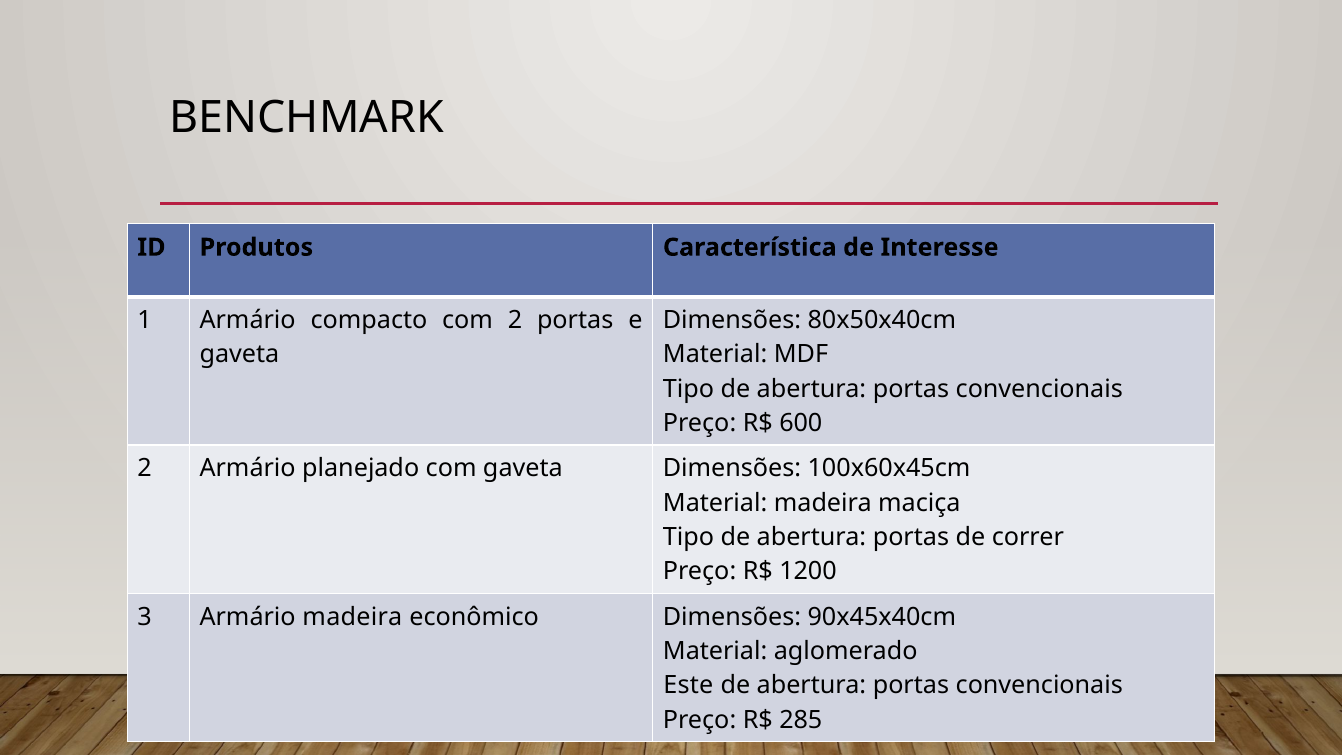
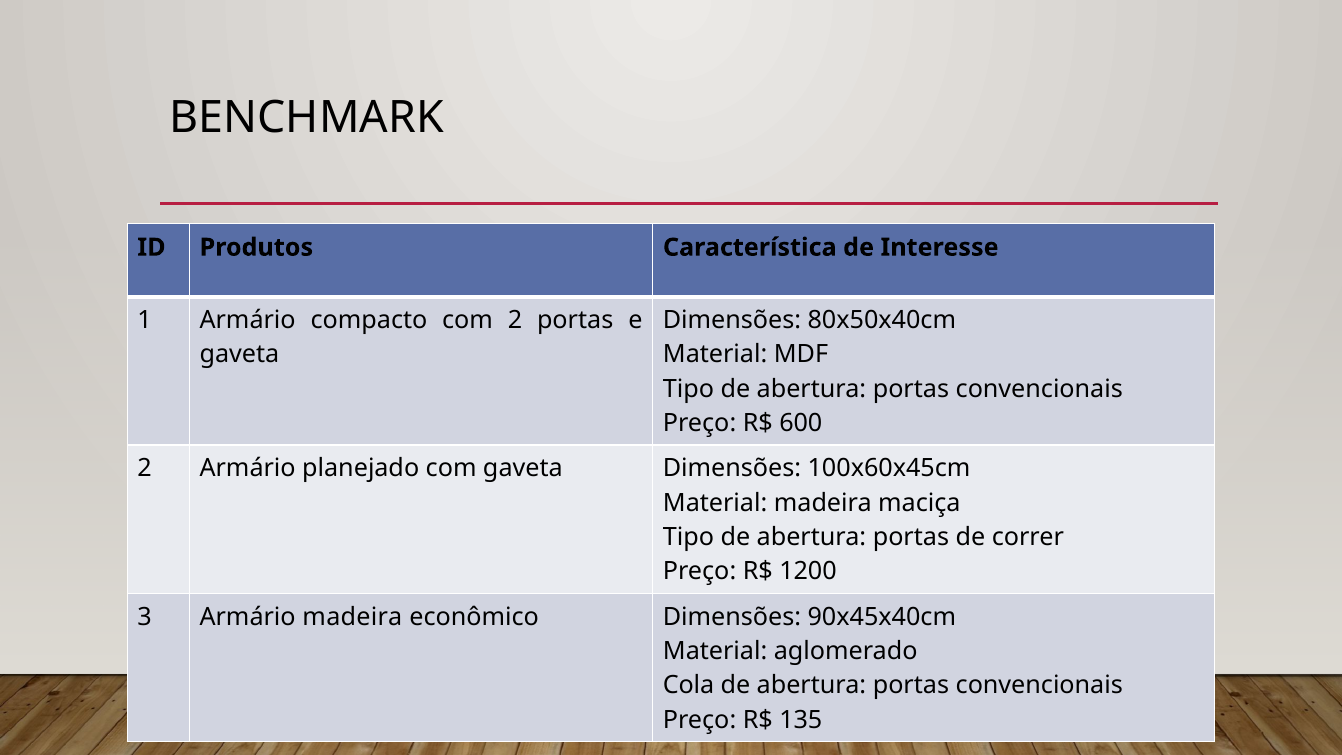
Este: Este -> Cola
285: 285 -> 135
